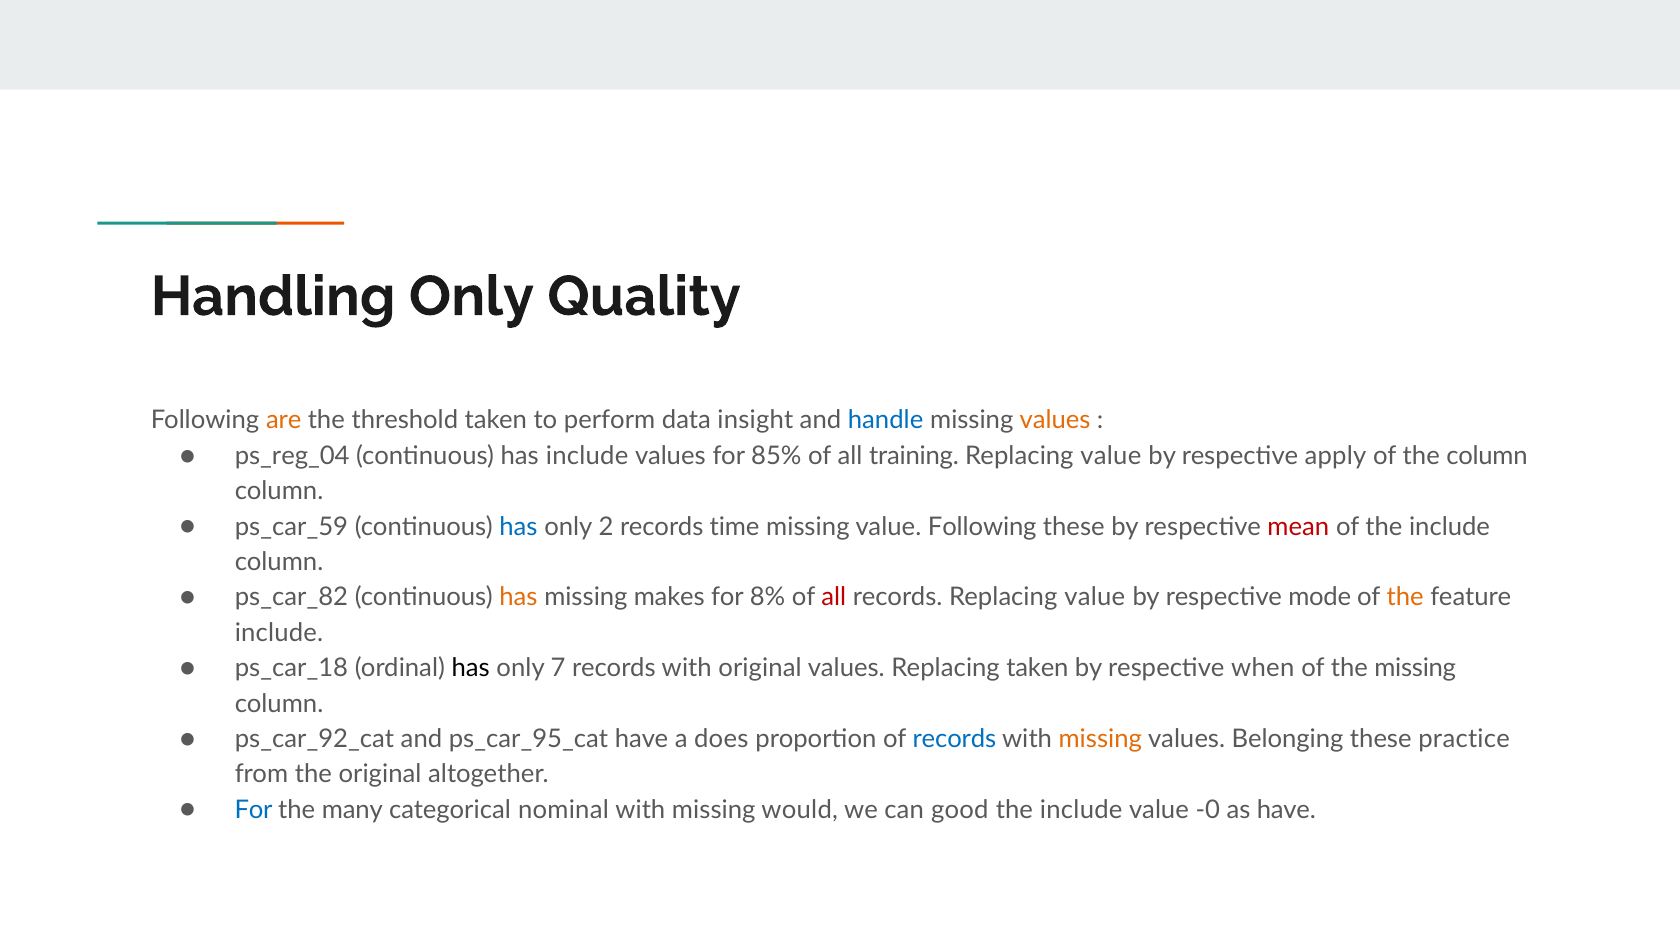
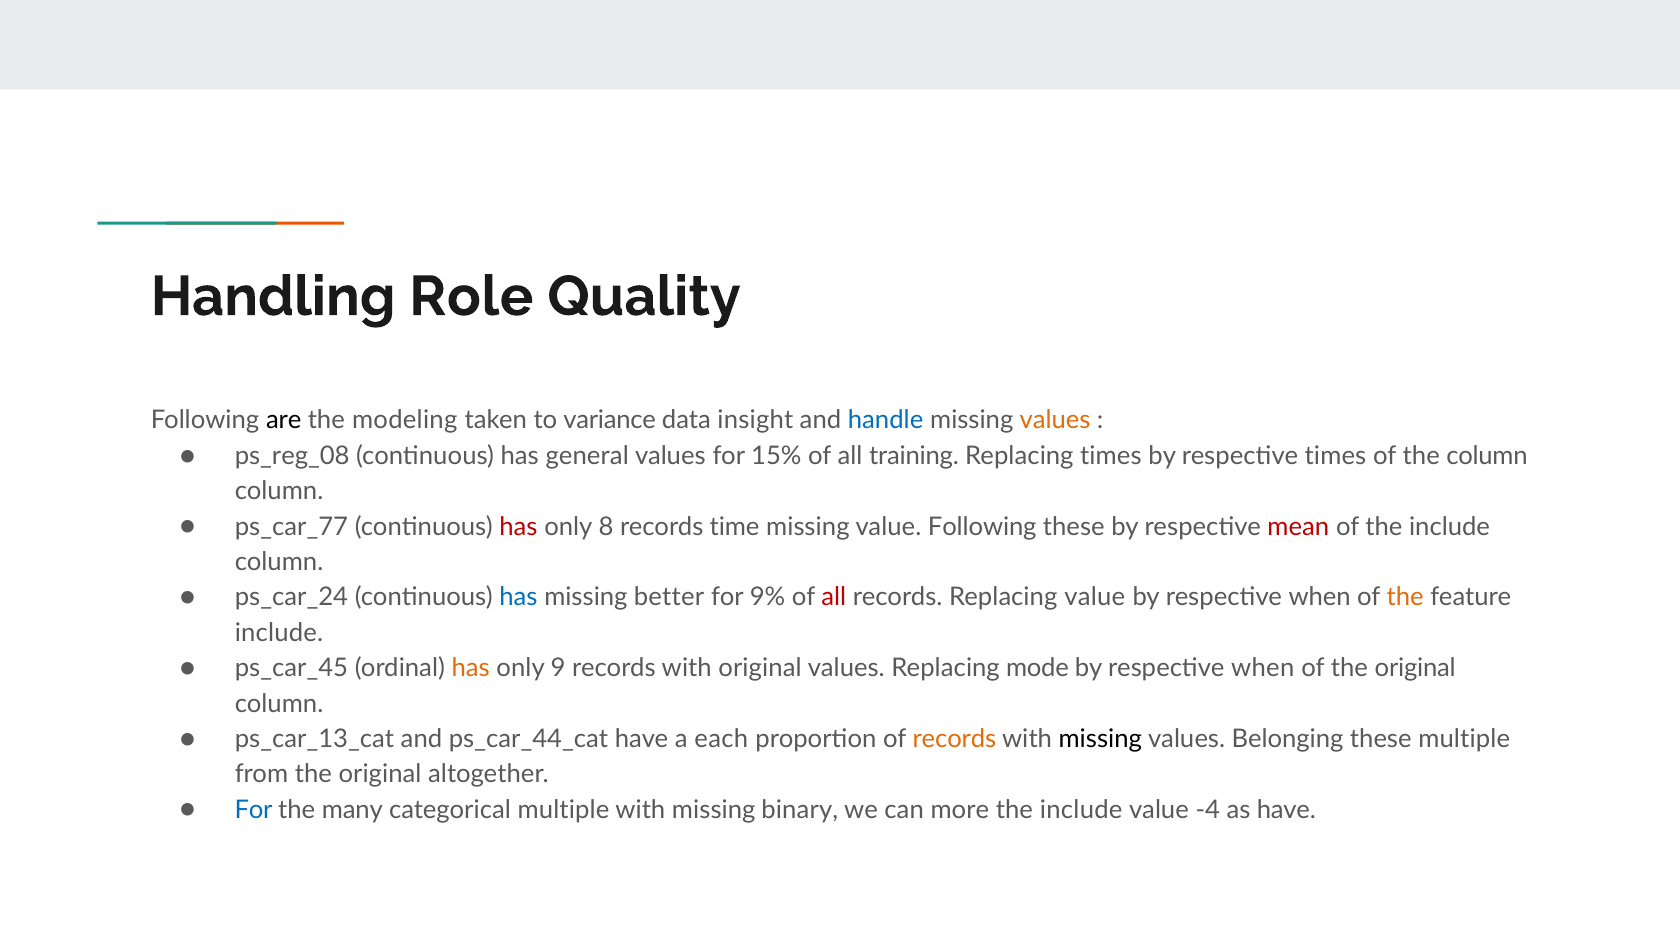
Handling Only: Only -> Role
are colour: orange -> black
threshold: threshold -> modeling
perform: perform -> variance
ps_reg_04: ps_reg_04 -> ps_reg_08
has include: include -> general
85%: 85% -> 15%
value at (1111, 456): value -> times
respective apply: apply -> times
ps_car_59: ps_car_59 -> ps_car_77
has at (518, 527) colour: blue -> red
2: 2 -> 8
ps_car_82: ps_car_82 -> ps_car_24
has at (518, 597) colour: orange -> blue
makes: makes -> better
8%: 8% -> 9%
mode at (1320, 597): mode -> when
ps_car_18: ps_car_18 -> ps_car_45
has at (471, 668) colour: black -> orange
7: 7 -> 9
Replacing taken: taken -> mode
of the missing: missing -> original
ps_car_92_cat: ps_car_92_cat -> ps_car_13_cat
ps_car_95_cat: ps_car_95_cat -> ps_car_44_cat
does: does -> each
records at (954, 739) colour: blue -> orange
missing at (1100, 739) colour: orange -> black
these practice: practice -> multiple
categorical nominal: nominal -> multiple
would: would -> binary
good: good -> more
-0: -0 -> -4
